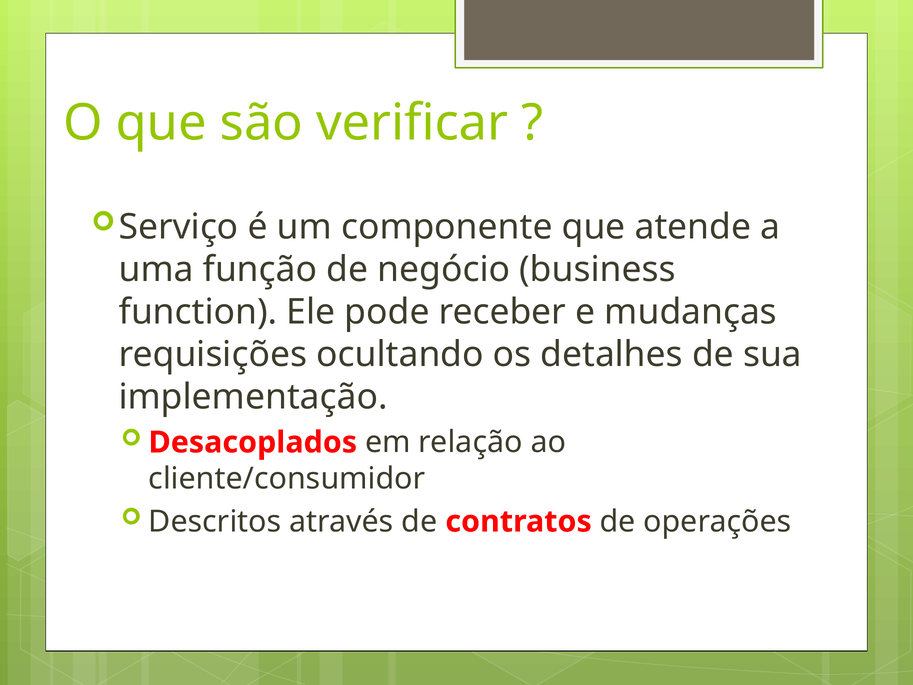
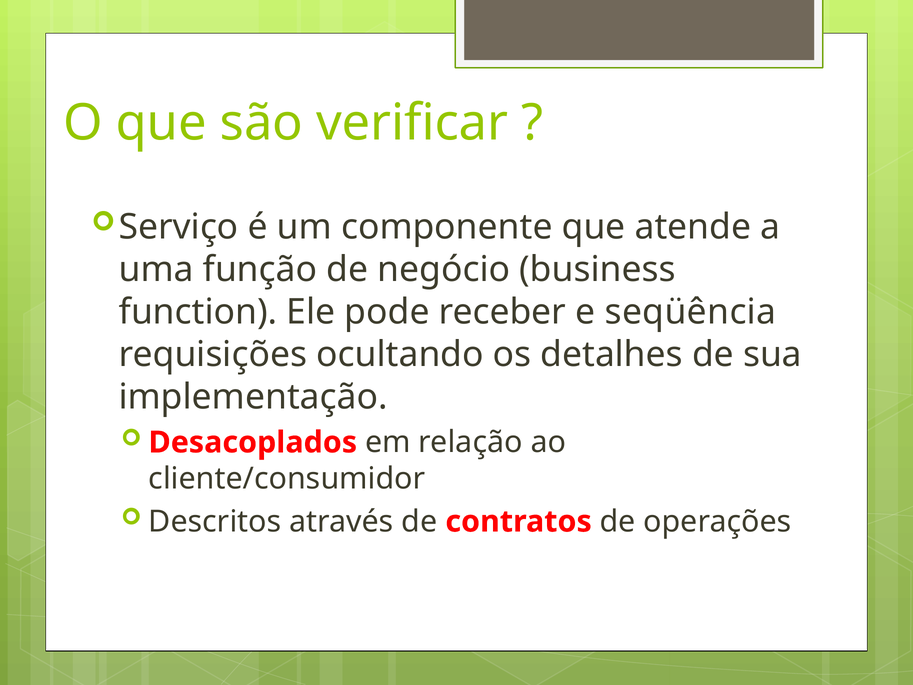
mudanças: mudanças -> seqüência
